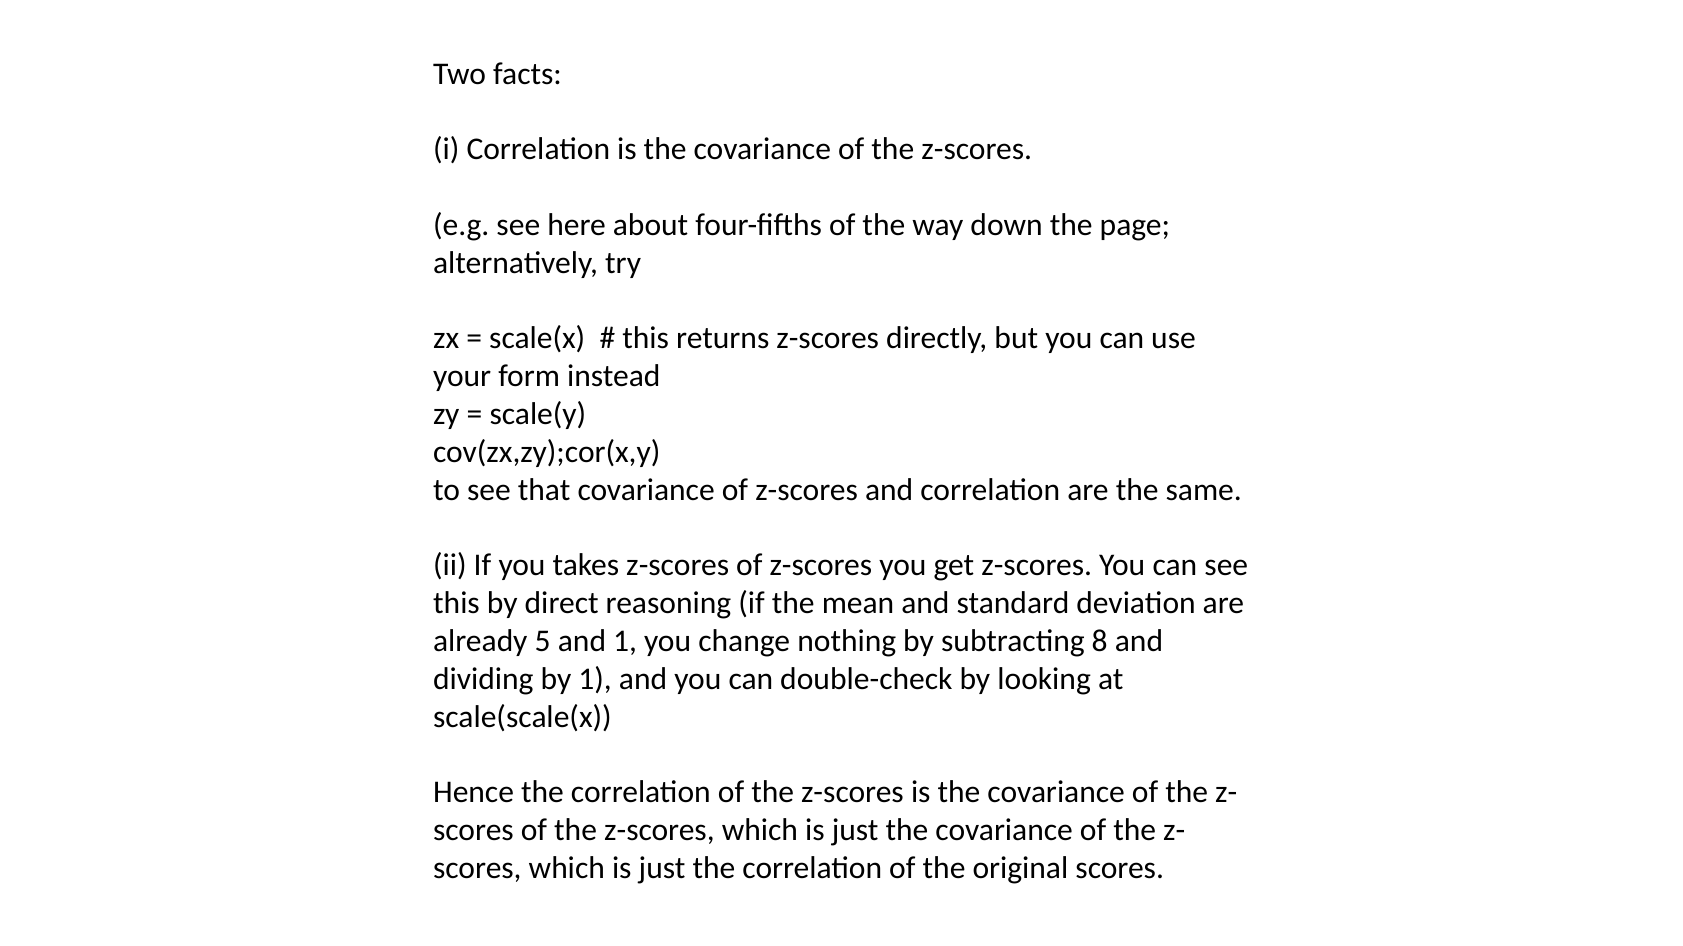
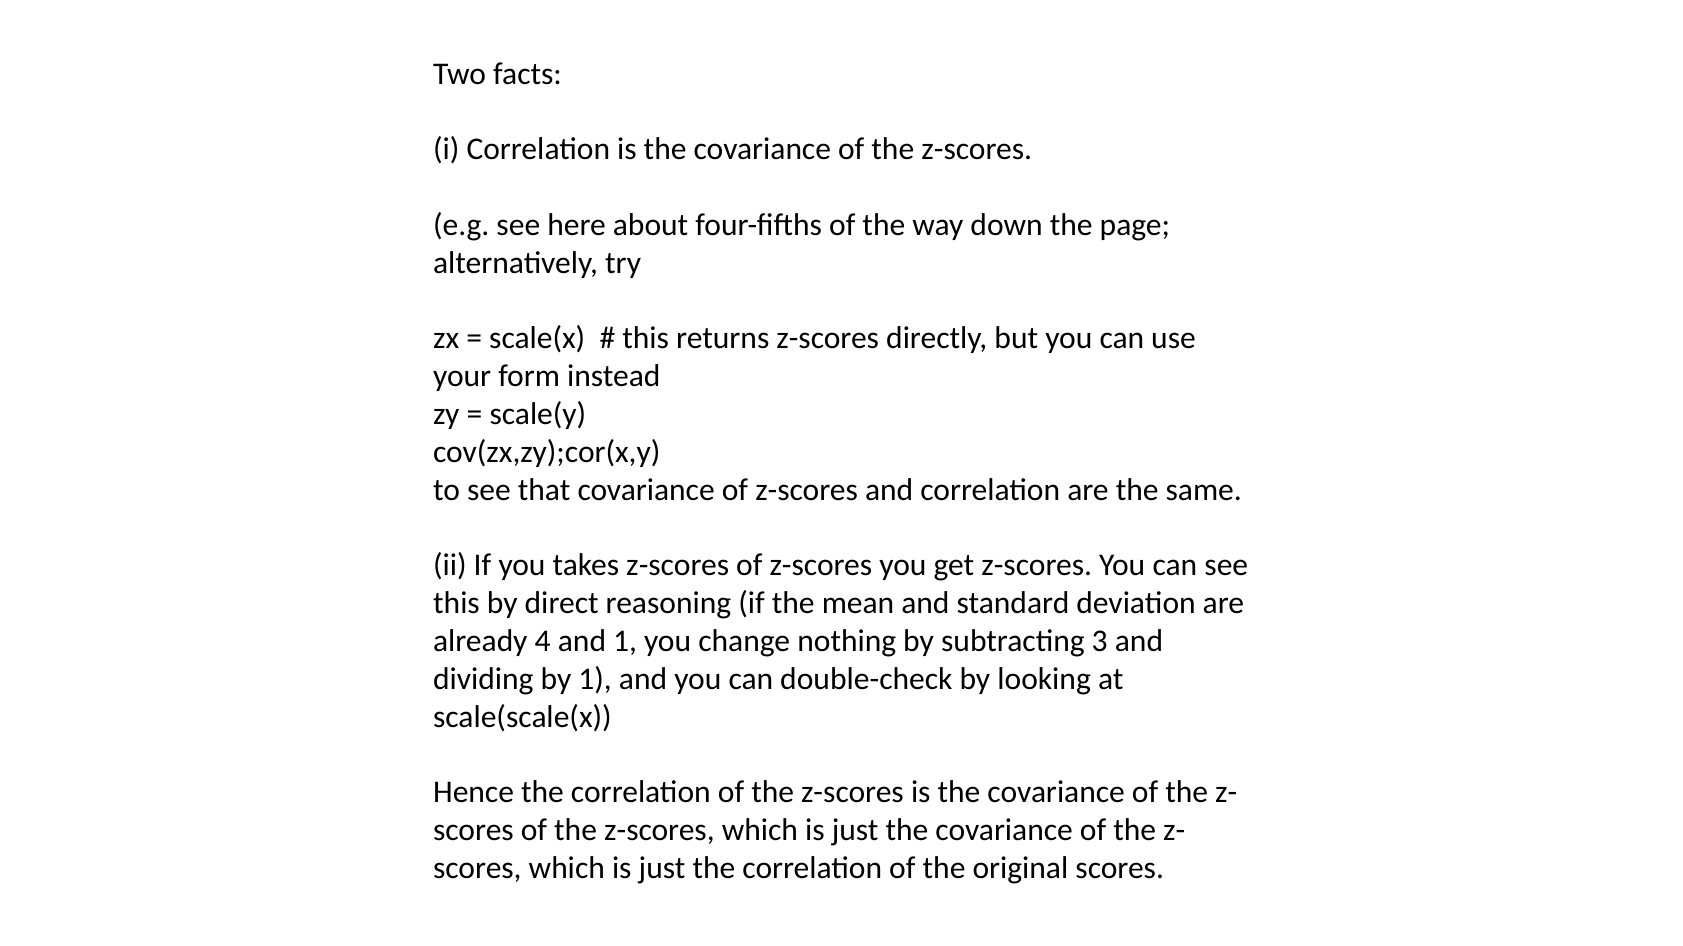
5: 5 -> 4
8: 8 -> 3
